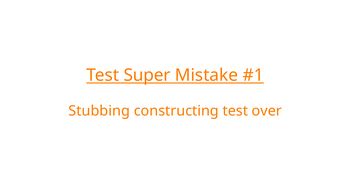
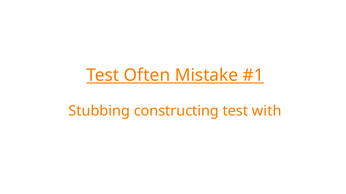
Super: Super -> Often
over: over -> with
